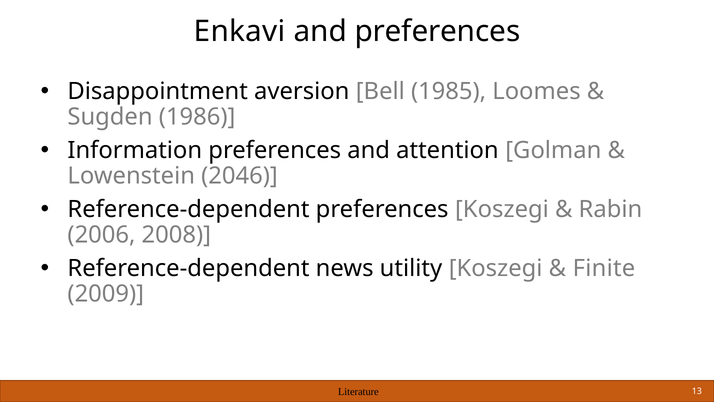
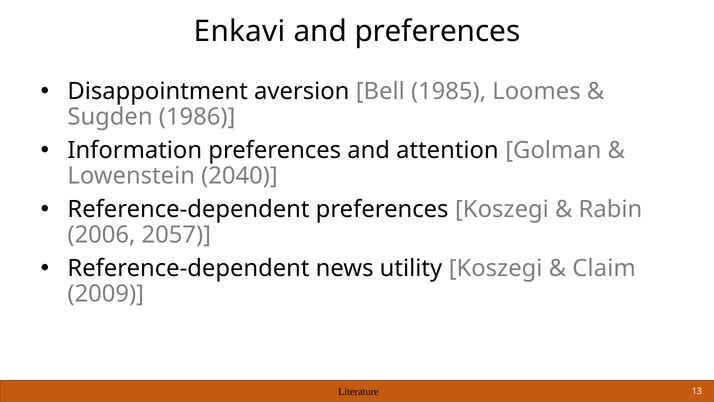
2046: 2046 -> 2040
2008: 2008 -> 2057
Finite: Finite -> Claim
